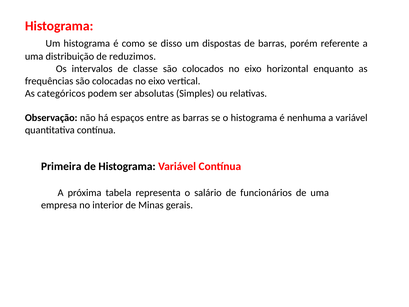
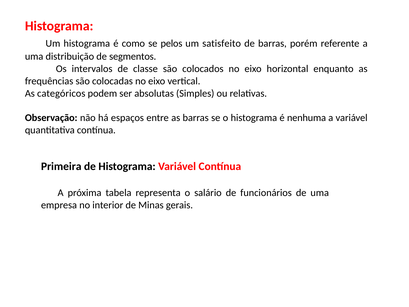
disso: disso -> pelos
dispostas: dispostas -> satisfeito
reduzimos: reduzimos -> segmentos
